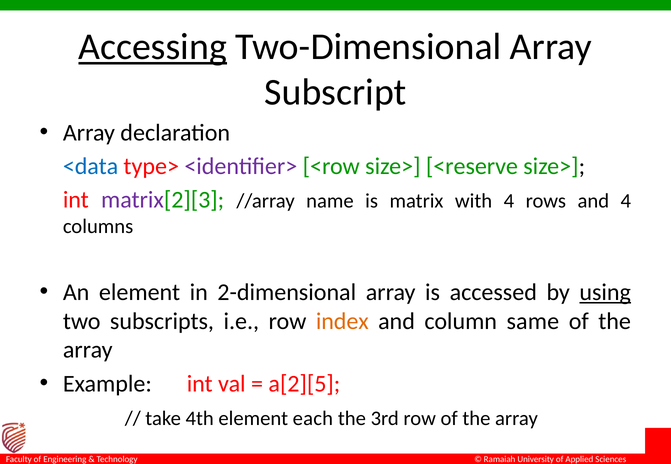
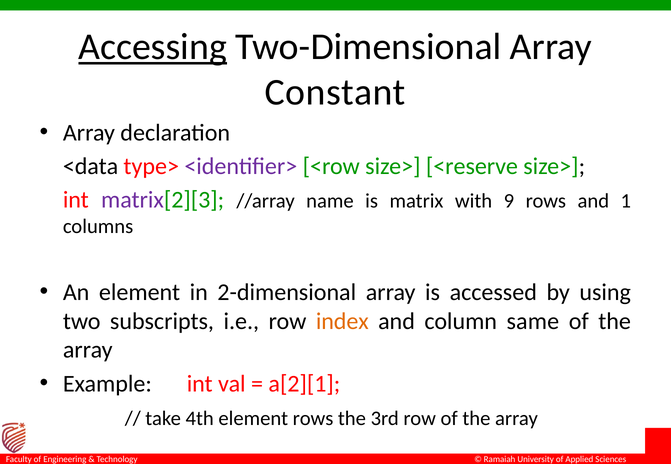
Subscript: Subscript -> Constant
<data colour: blue -> black
with 4: 4 -> 9
and 4: 4 -> 1
using underline: present -> none
a[2][5: a[2][5 -> a[2][1
element each: each -> rows
